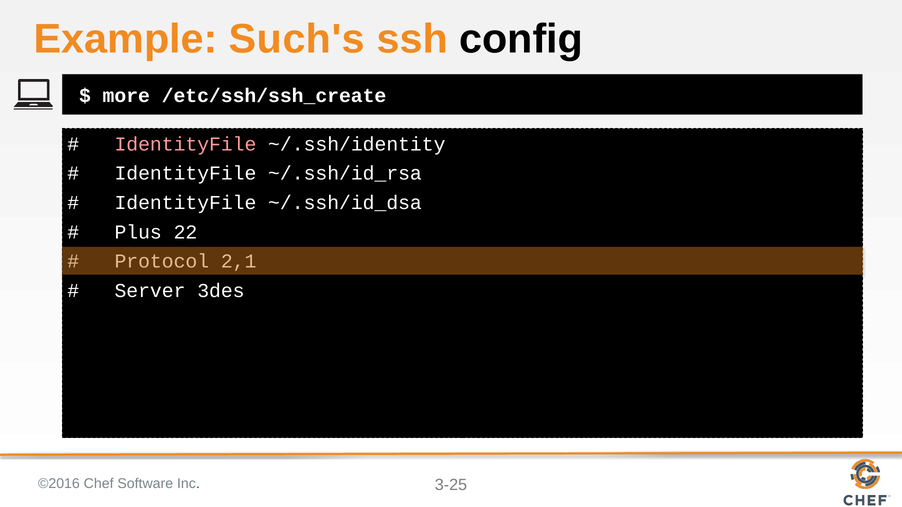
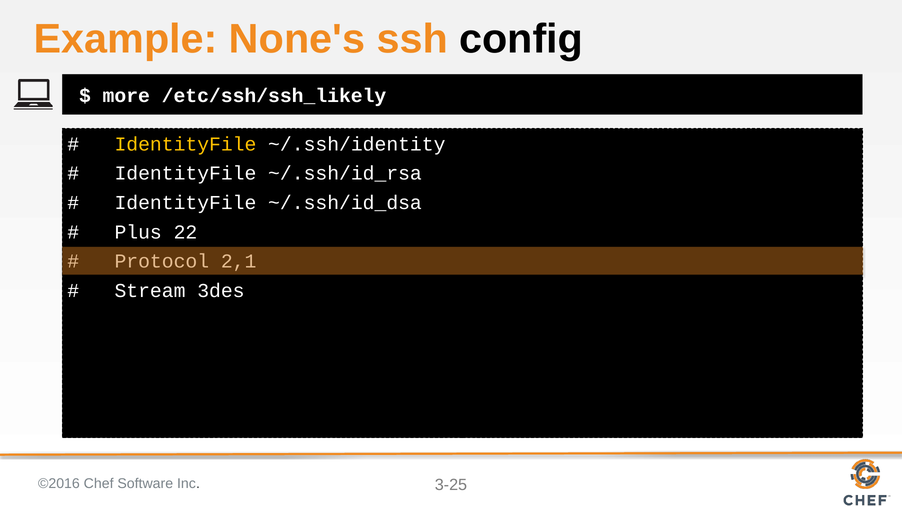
Such's: Such's -> None's
/etc/ssh/ssh_create: /etc/ssh/ssh_create -> /etc/ssh/ssh_likely
IdentityFile at (185, 144) colour: pink -> yellow
Server: Server -> Stream
